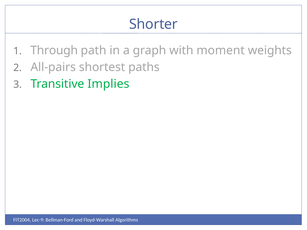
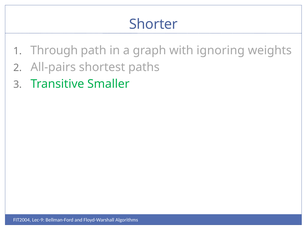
moment: moment -> ignoring
Implies: Implies -> Smaller
